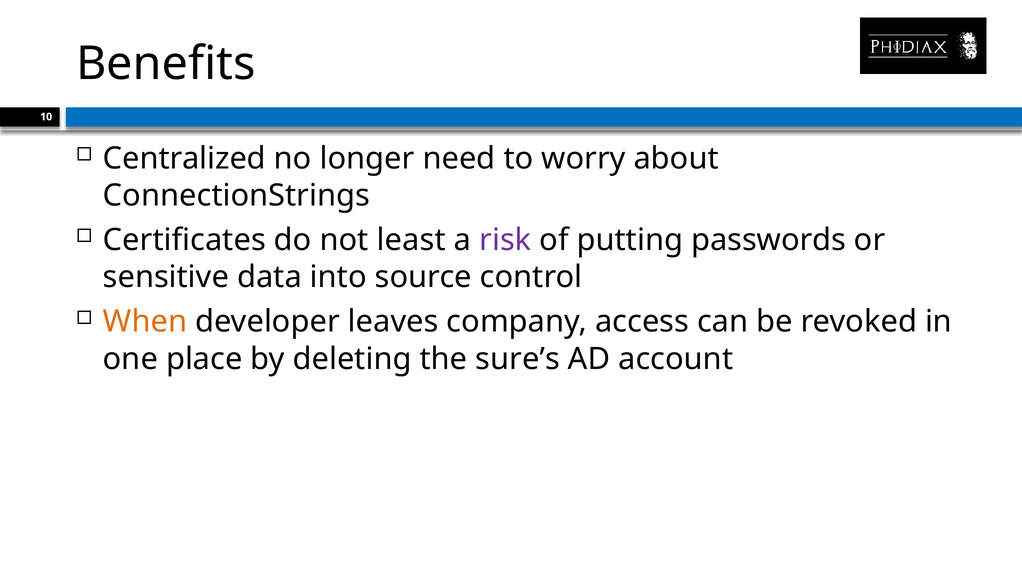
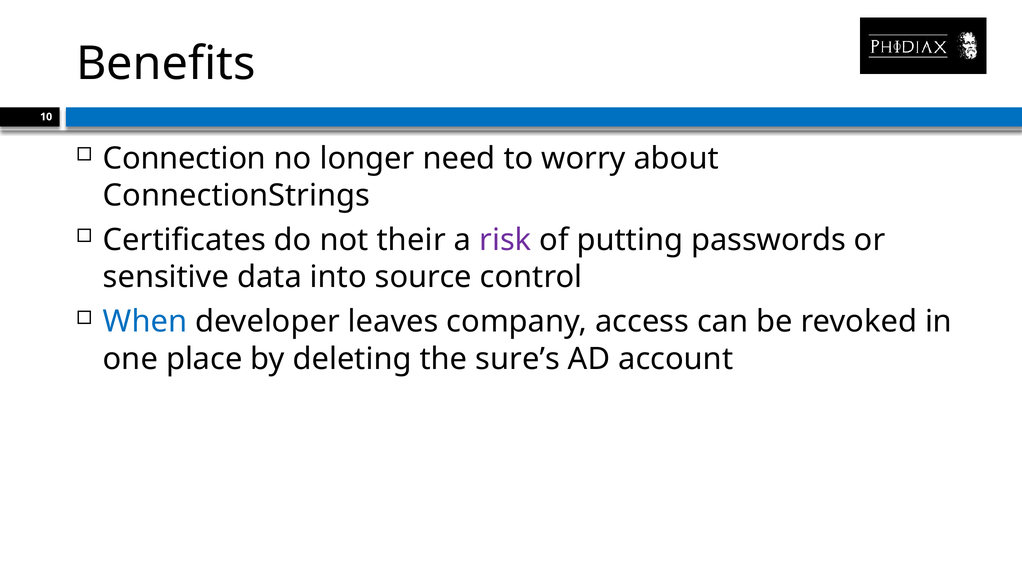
Centralized: Centralized -> Connection
least: least -> their
When colour: orange -> blue
